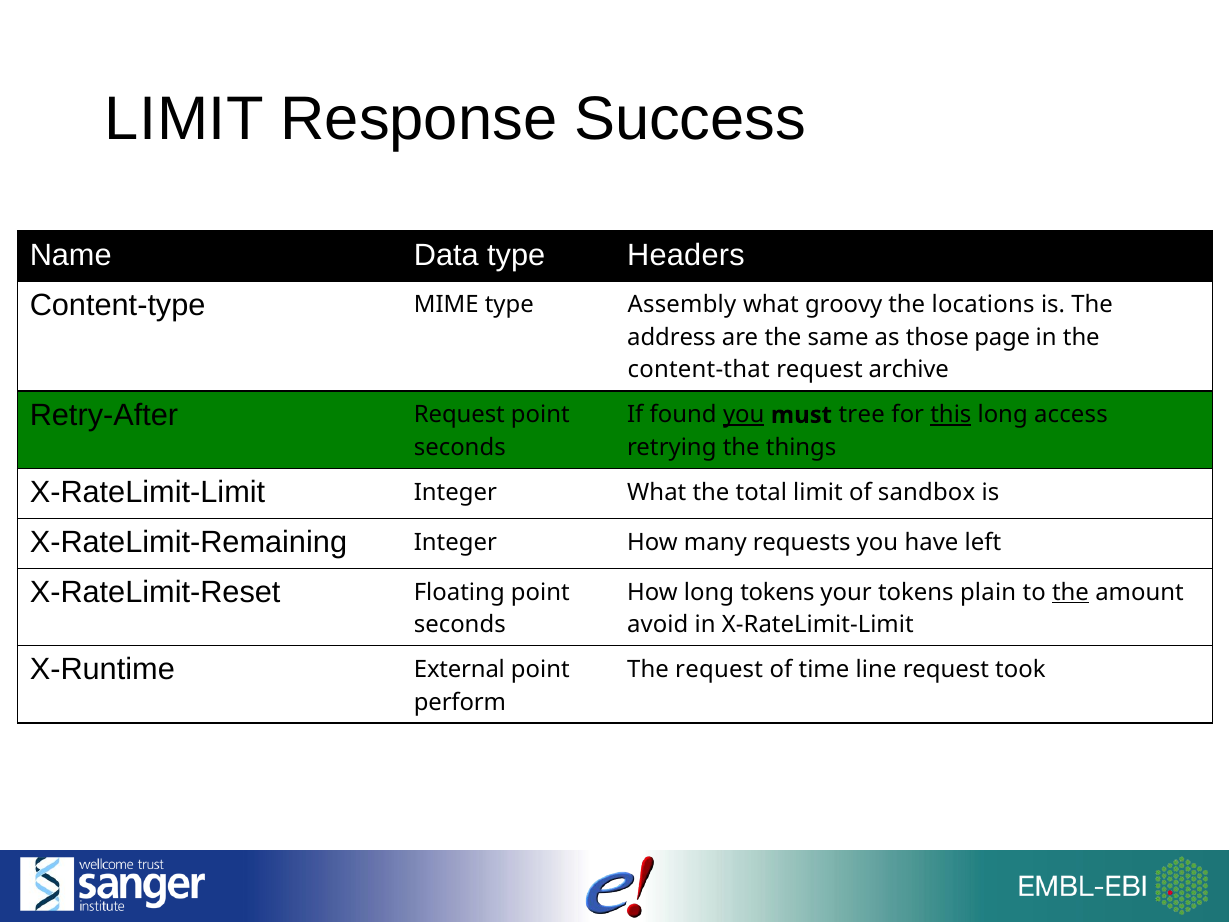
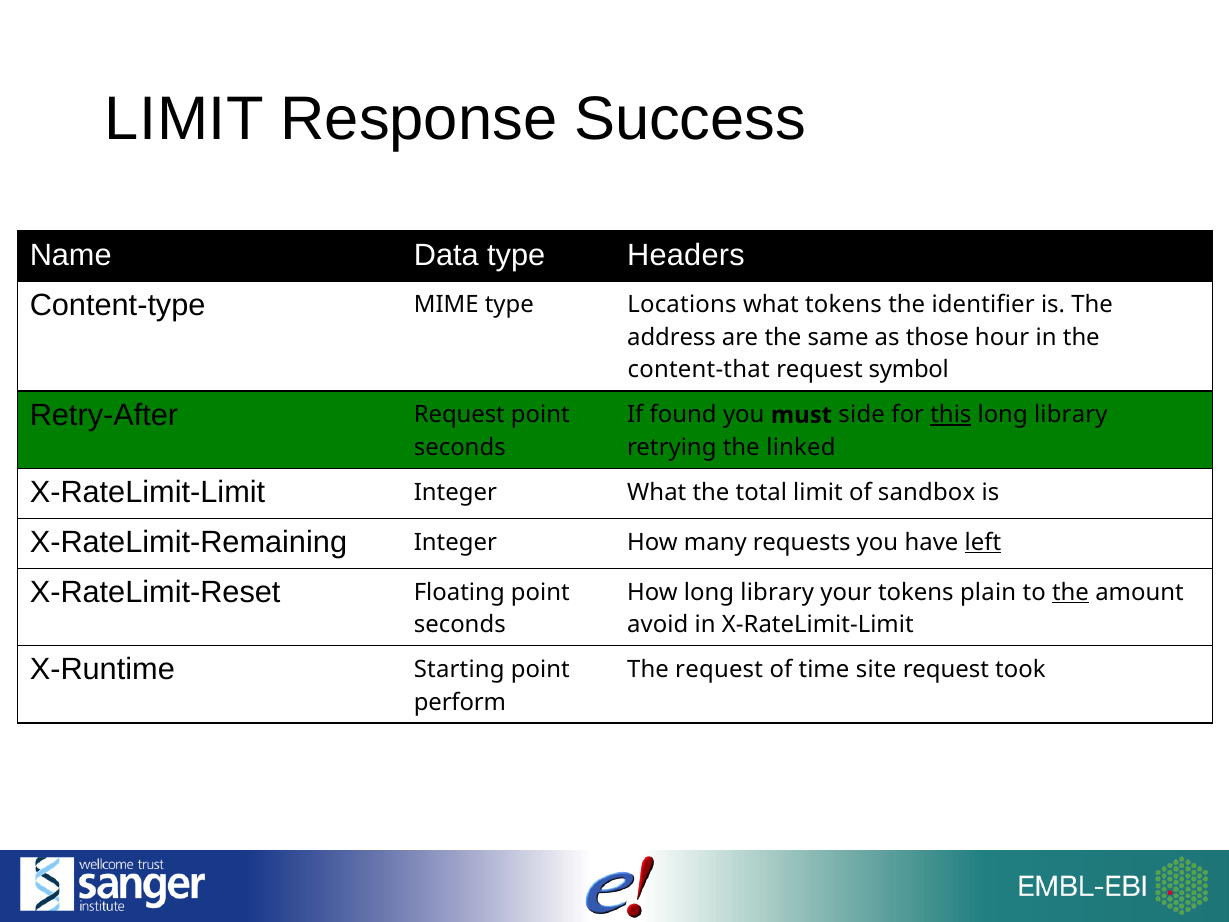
Assembly: Assembly -> Locations
what groovy: groovy -> tokens
locations: locations -> identifier
page: page -> hour
archive: archive -> symbol
you at (744, 415) underline: present -> none
tree: tree -> side
access at (1071, 415): access -> library
things: things -> linked
left underline: none -> present
How long tokens: tokens -> library
External: External -> Starting
line: line -> site
